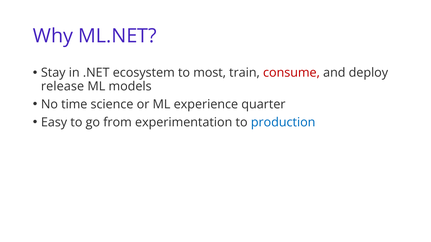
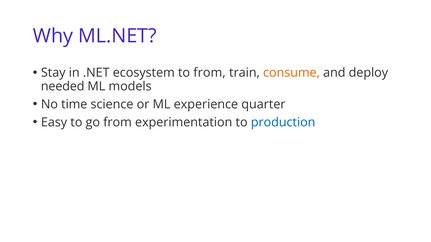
to most: most -> from
consume colour: red -> orange
release: release -> needed
